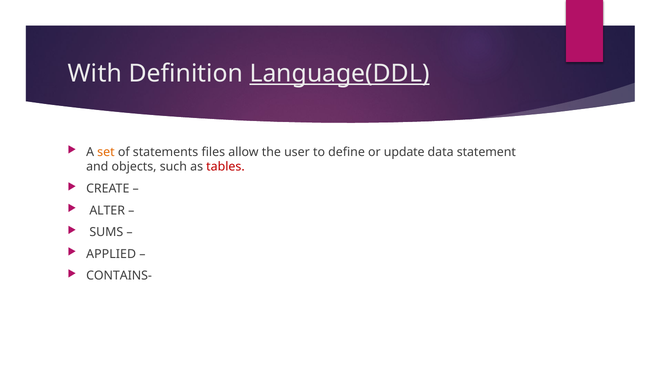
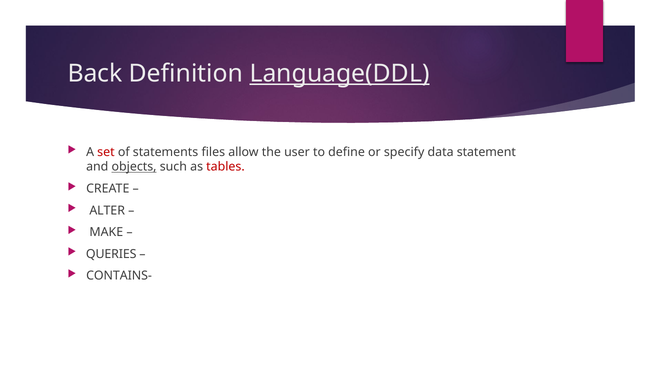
With: With -> Back
set colour: orange -> red
update: update -> specify
objects underline: none -> present
SUMS: SUMS -> MAKE
APPLIED: APPLIED -> QUERIES
